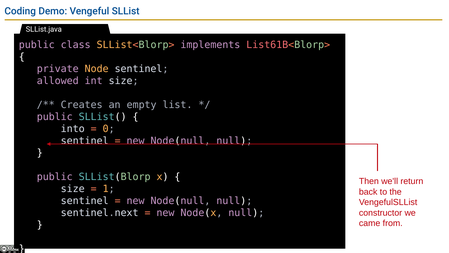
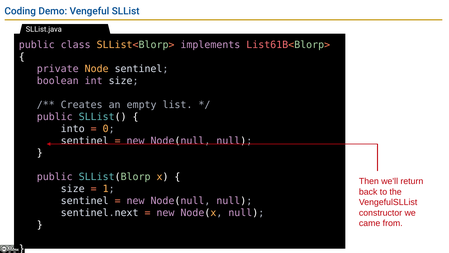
allowed: allowed -> boolean
